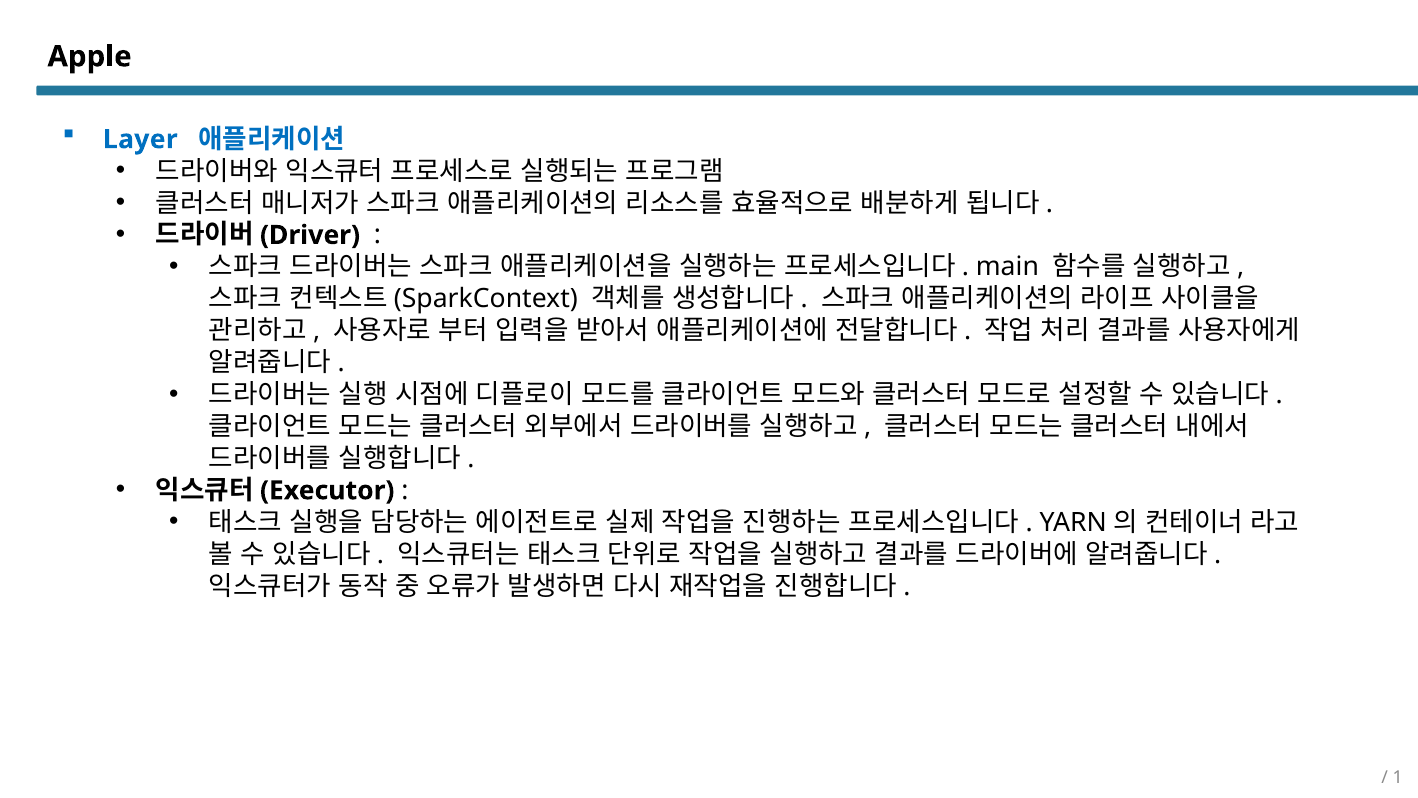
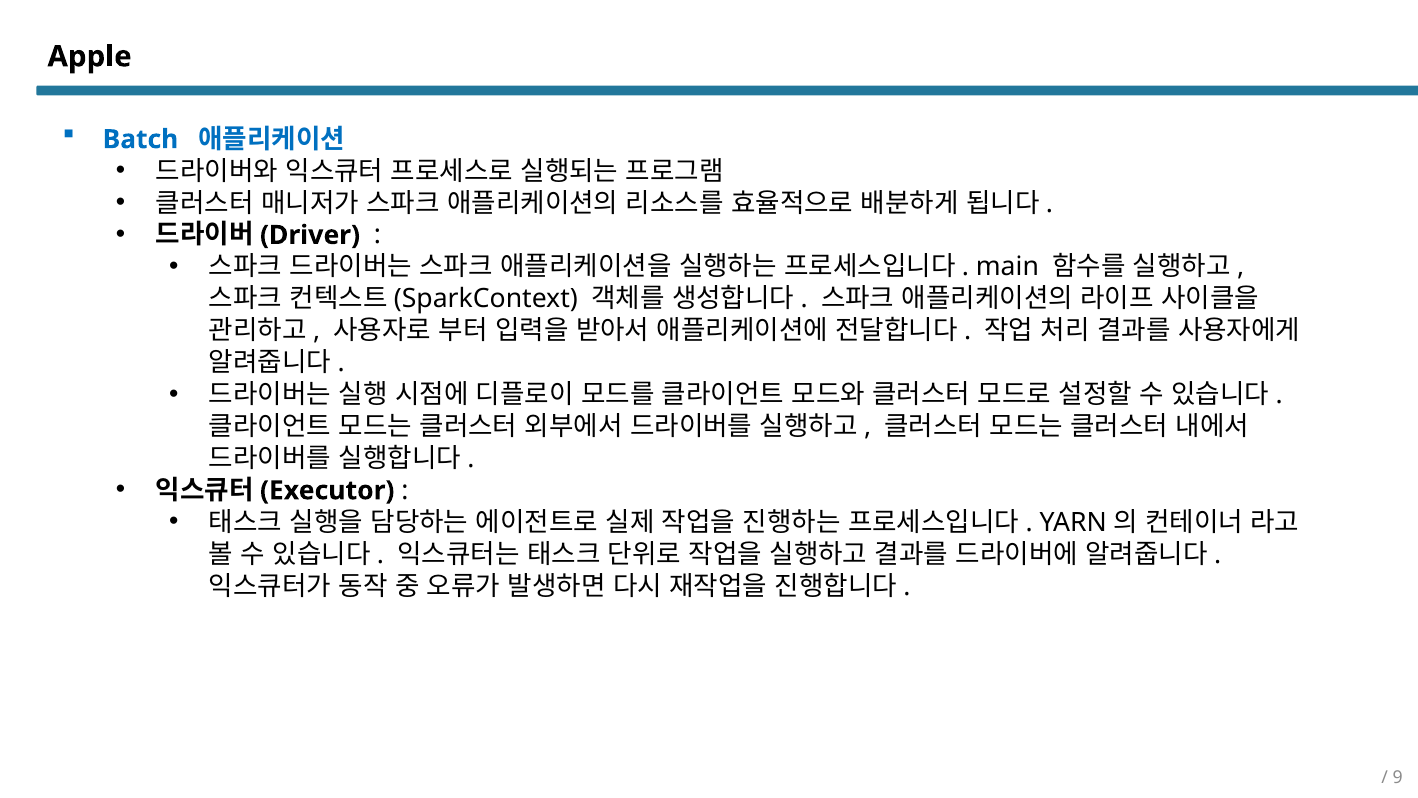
Layer: Layer -> Batch
1: 1 -> 9
